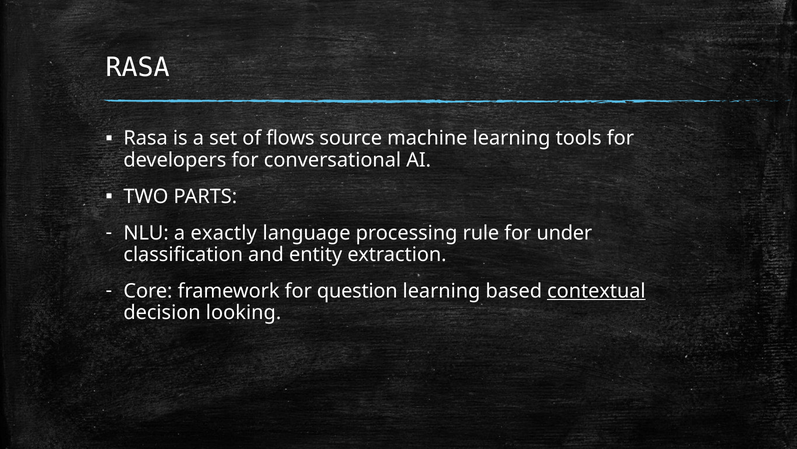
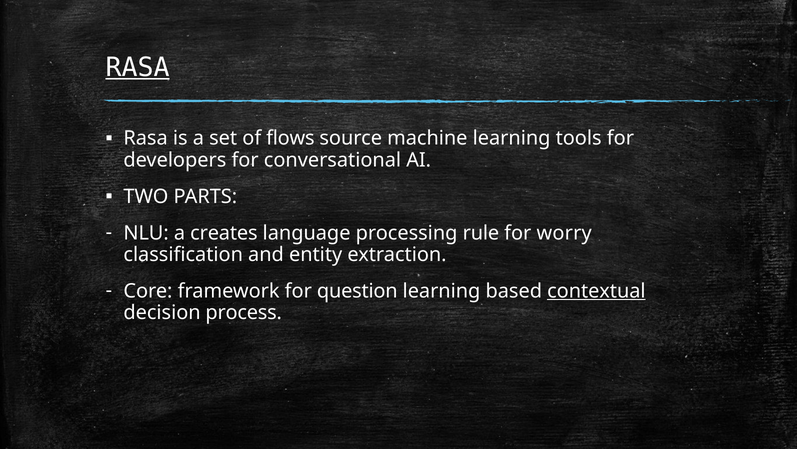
RASA at (138, 67) underline: none -> present
exactly: exactly -> creates
under: under -> worry
looking: looking -> process
